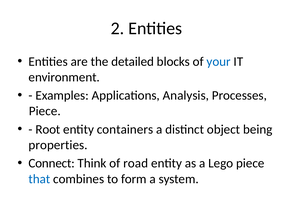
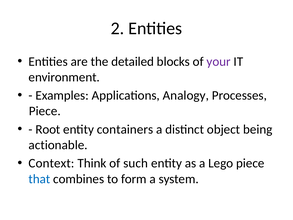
your colour: blue -> purple
Analysis: Analysis -> Analogy
properties: properties -> actionable
Connect: Connect -> Context
road: road -> such
